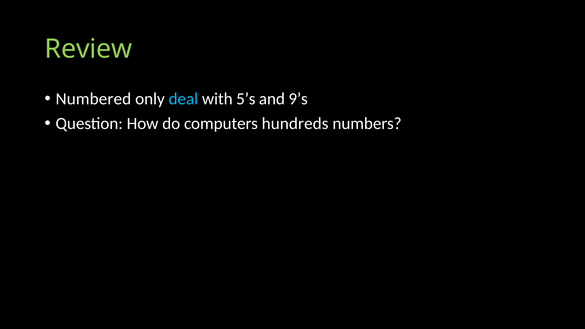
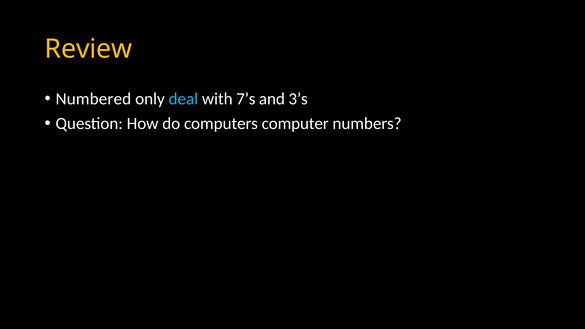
Review colour: light green -> yellow
5’s: 5’s -> 7’s
9’s: 9’s -> 3’s
hundreds: hundreds -> computer
